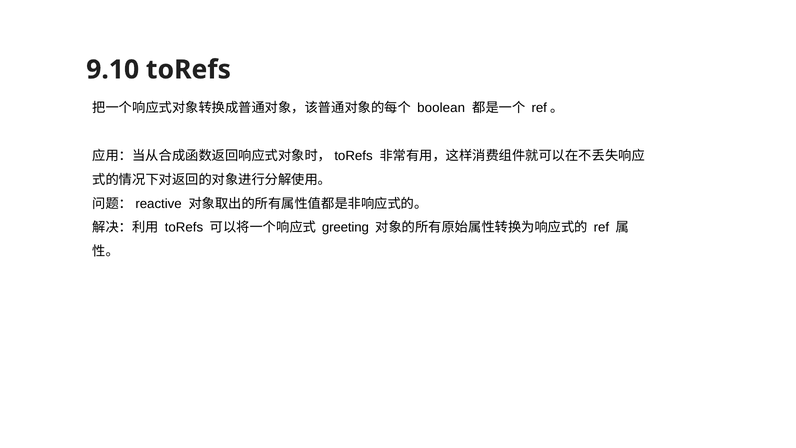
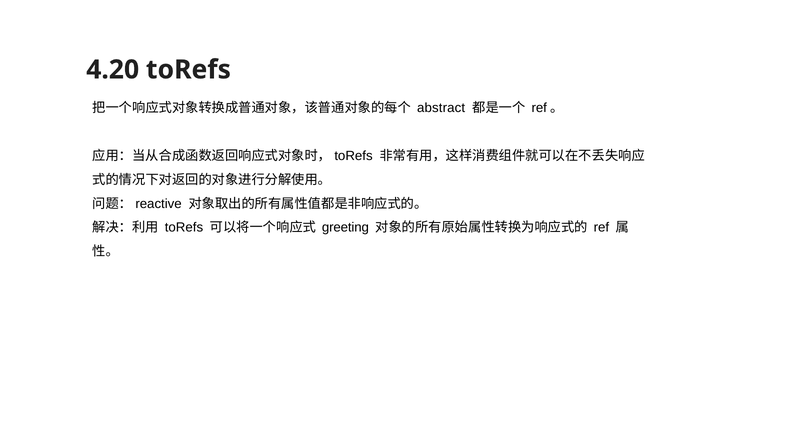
9.10: 9.10 -> 4.20
boolean: boolean -> abstract
